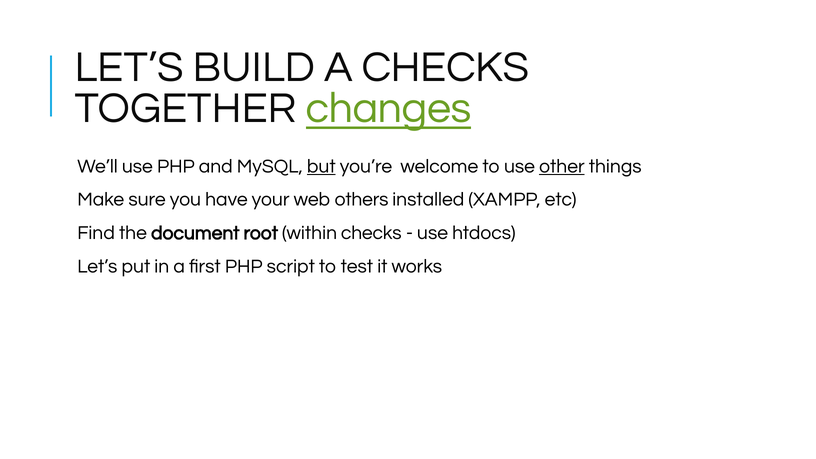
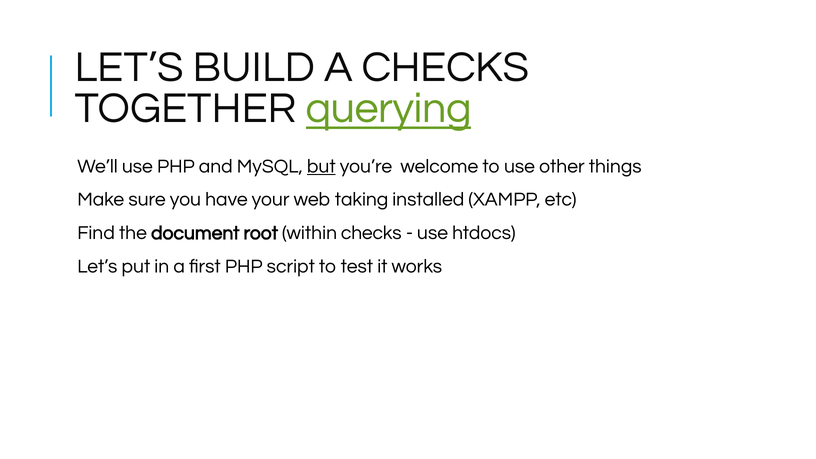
changes: changes -> querying
other underline: present -> none
others: others -> taking
